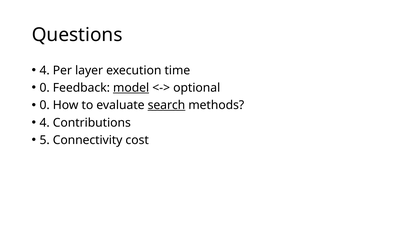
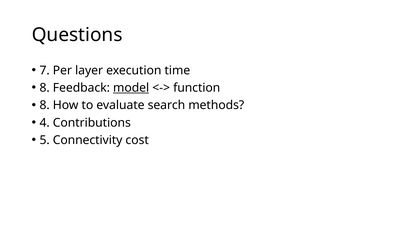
4 at (45, 70): 4 -> 7
0 at (45, 88): 0 -> 8
optional: optional -> function
0 at (45, 105): 0 -> 8
search underline: present -> none
